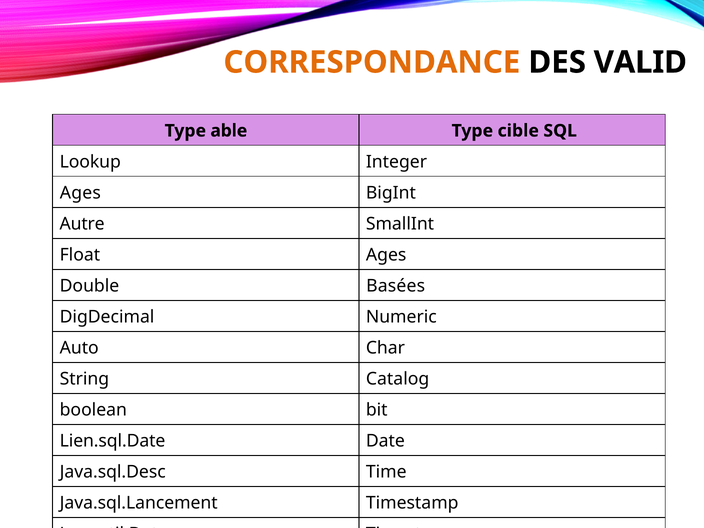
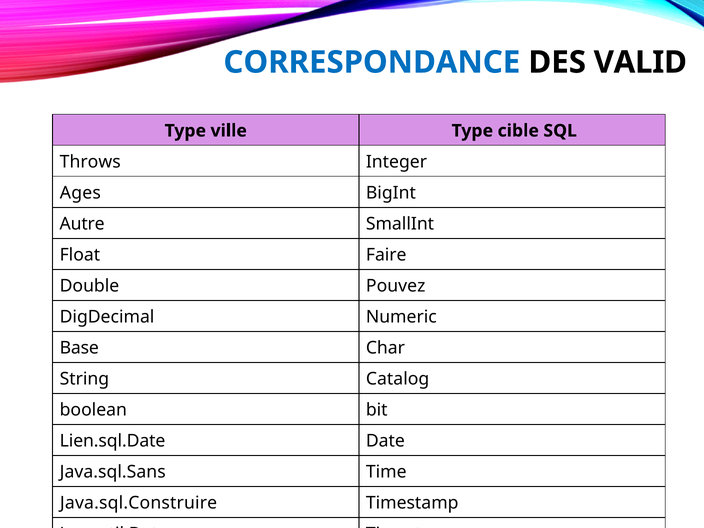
CORRESPONDANCE colour: orange -> blue
able: able -> ville
Lookup: Lookup -> Throws
Float Ages: Ages -> Faire
Basées: Basées -> Pouvez
Auto: Auto -> Base
Java.sql.Desc: Java.sql.Desc -> Java.sql.Sans
Java.sql.Lancement: Java.sql.Lancement -> Java.sql.Construire
